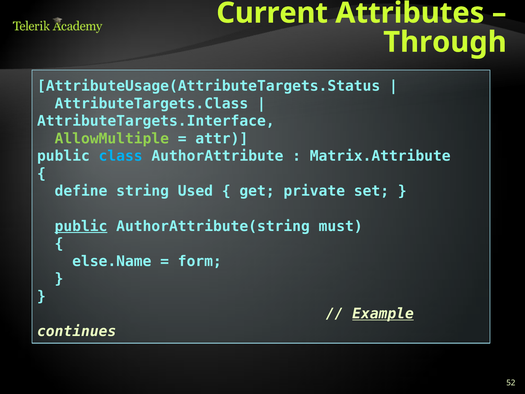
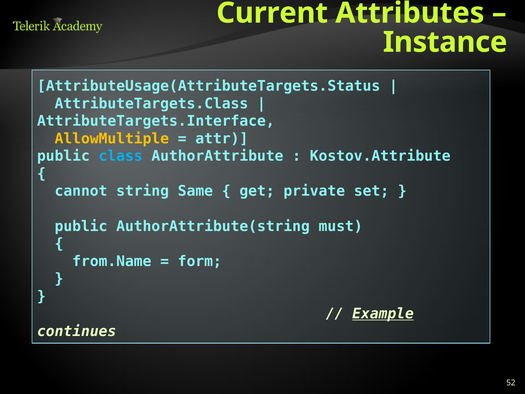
Through: Through -> Instance
AllowMultiple colour: light green -> yellow
Matrix.Attribute: Matrix.Attribute -> Kostov.Attribute
define: define -> cannot
Used: Used -> Same
public at (81, 226) underline: present -> none
else.Name: else.Name -> from.Name
